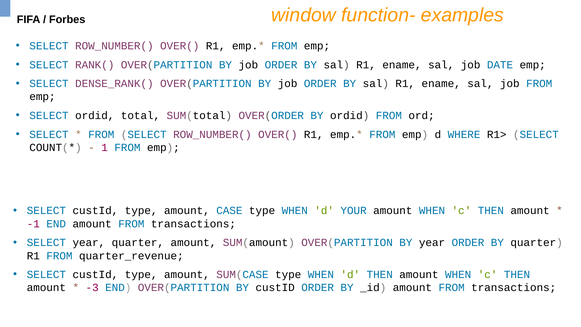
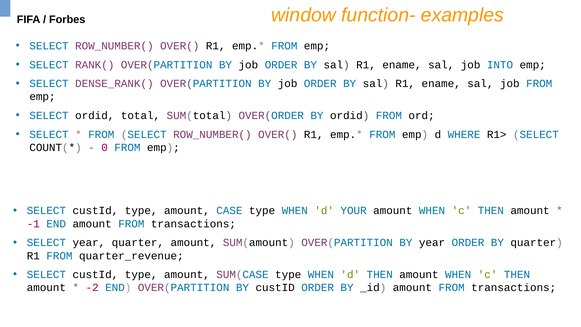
DATE: DATE -> INTO
1: 1 -> 0
-3: -3 -> -2
